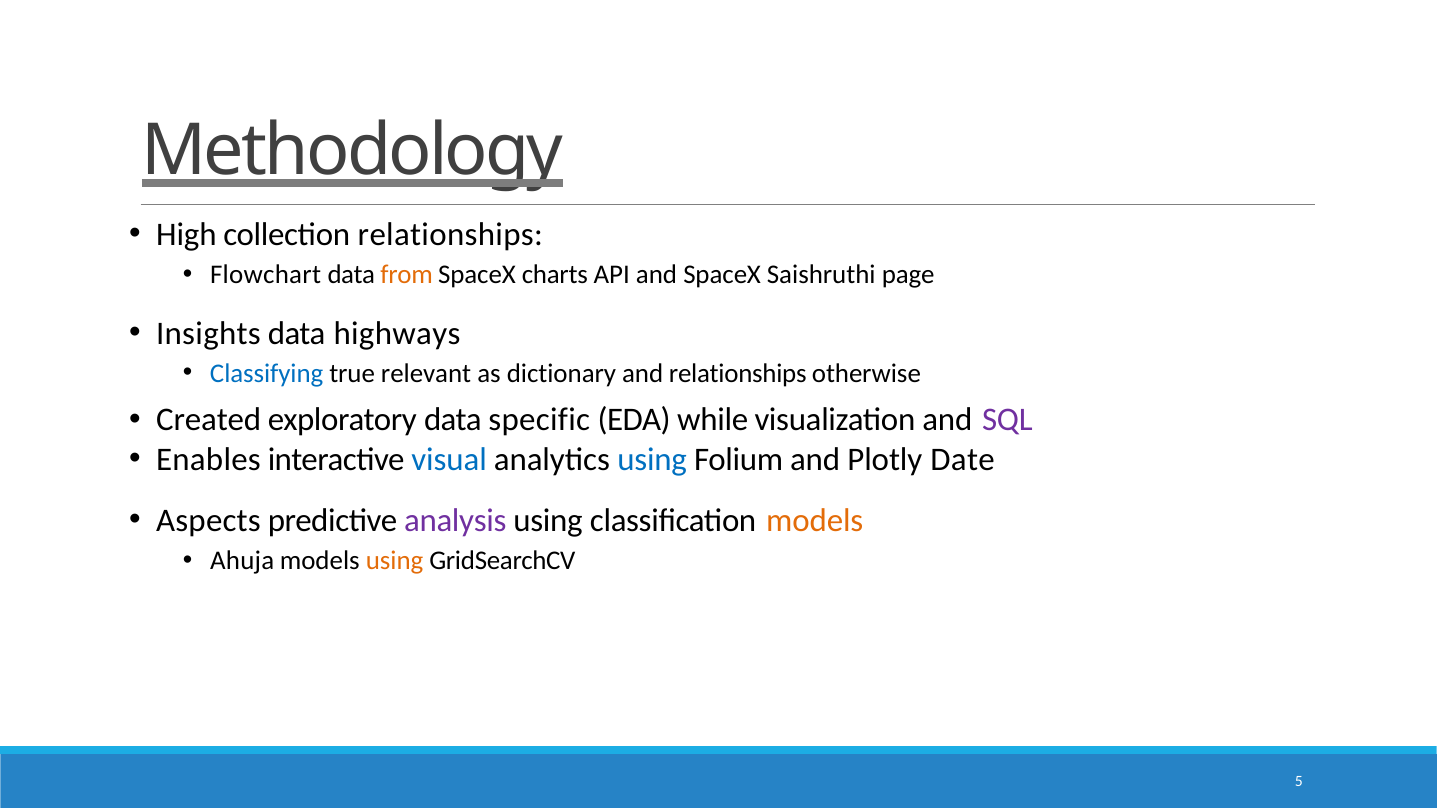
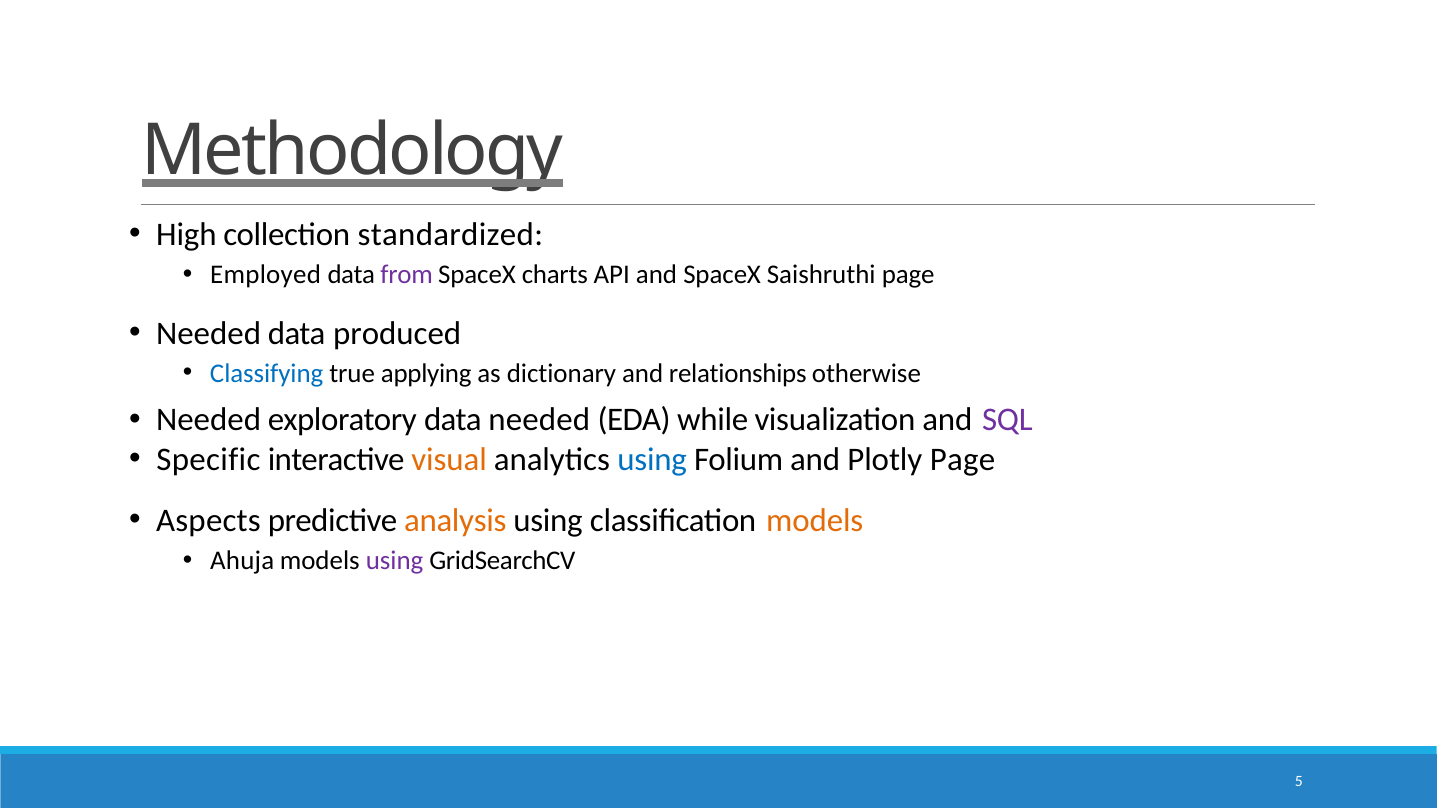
collection relationships: relationships -> standardized
Flowchart: Flowchart -> Employed
from colour: orange -> purple
Insights at (208, 333): Insights -> Needed
highways: highways -> produced
relevant: relevant -> applying
Created at (209, 420): Created -> Needed
data specific: specific -> needed
Enables: Enables -> Specific
visual colour: blue -> orange
Plotly Date: Date -> Page
analysis colour: purple -> orange
using at (395, 561) colour: orange -> purple
